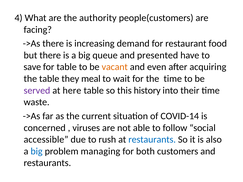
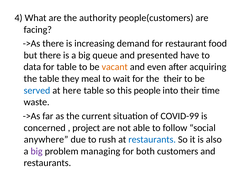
save: save -> data
the time: time -> their
served colour: purple -> blue
history: history -> people
COVID-14: COVID-14 -> COVID-99
viruses: viruses -> project
accessible: accessible -> anywhere
big at (37, 151) colour: blue -> purple
